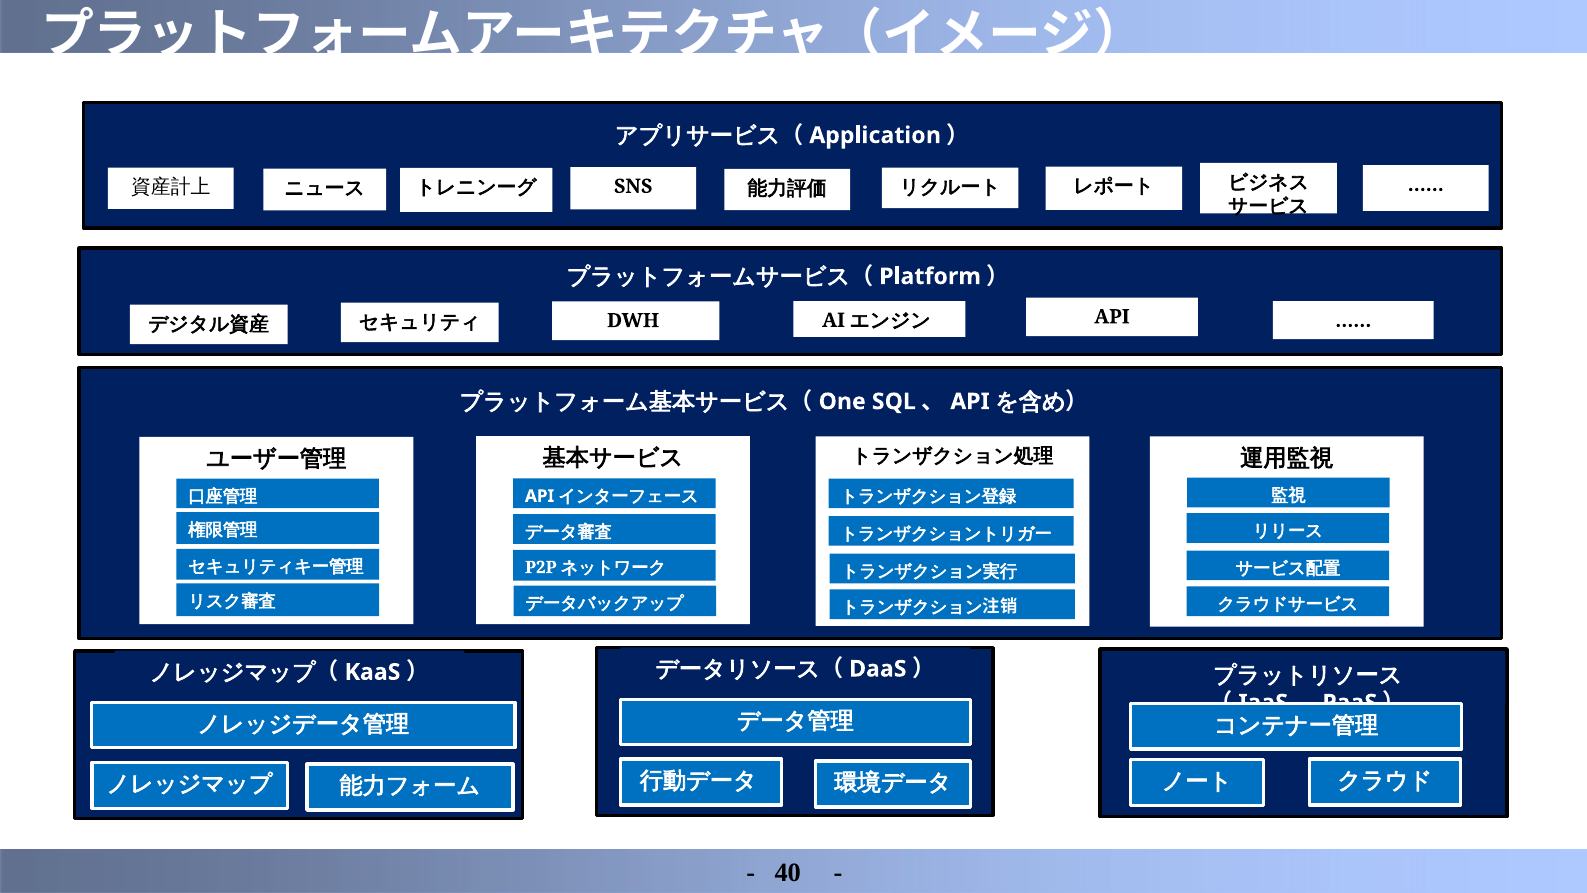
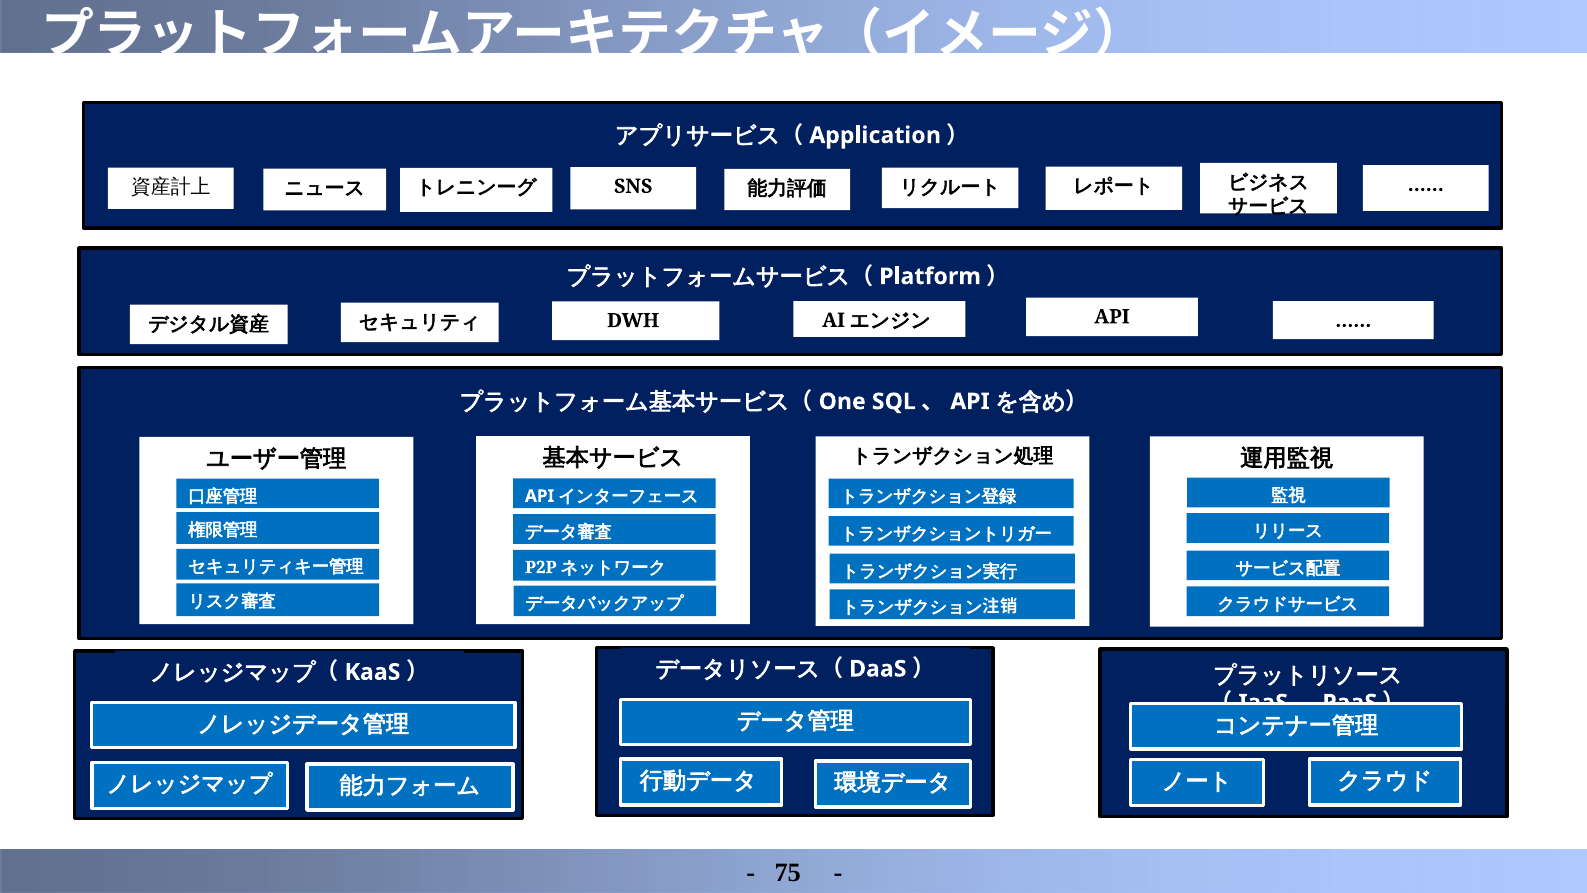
40: 40 -> 75
